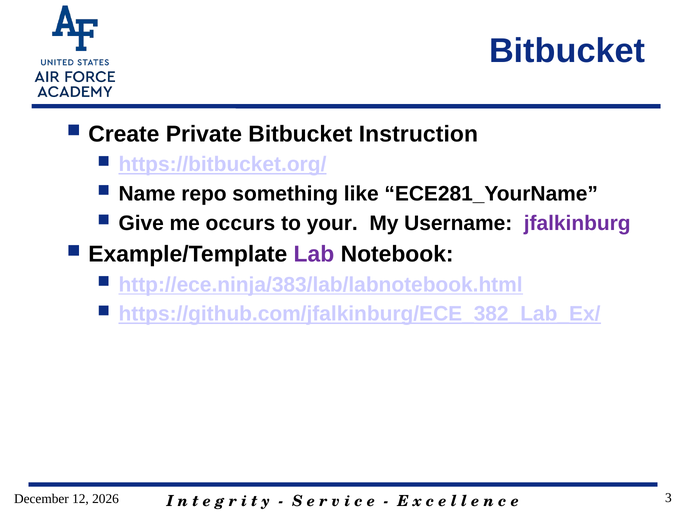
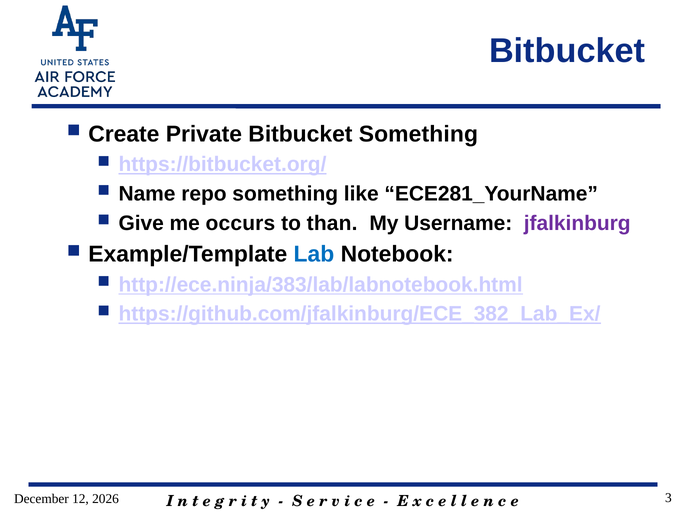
Bitbucket Instruction: Instruction -> Something
your: your -> than
Lab colour: purple -> blue
